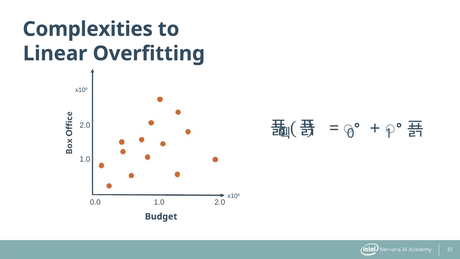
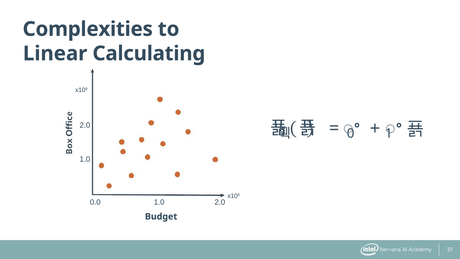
Overfitting: Overfitting -> Calculating
